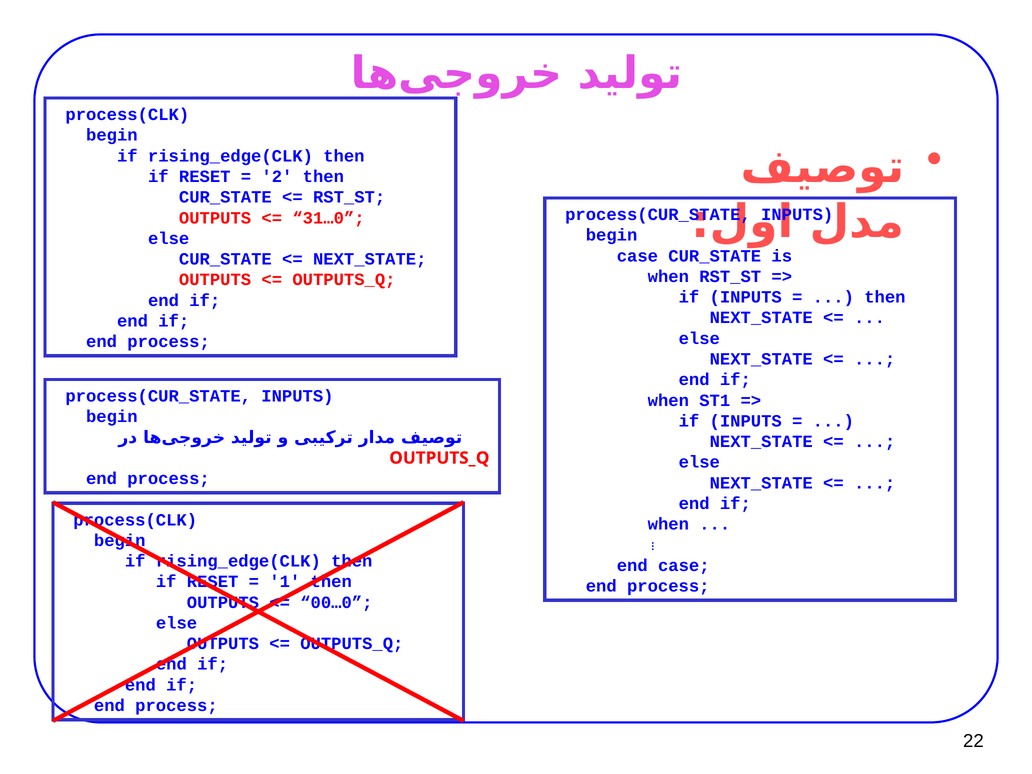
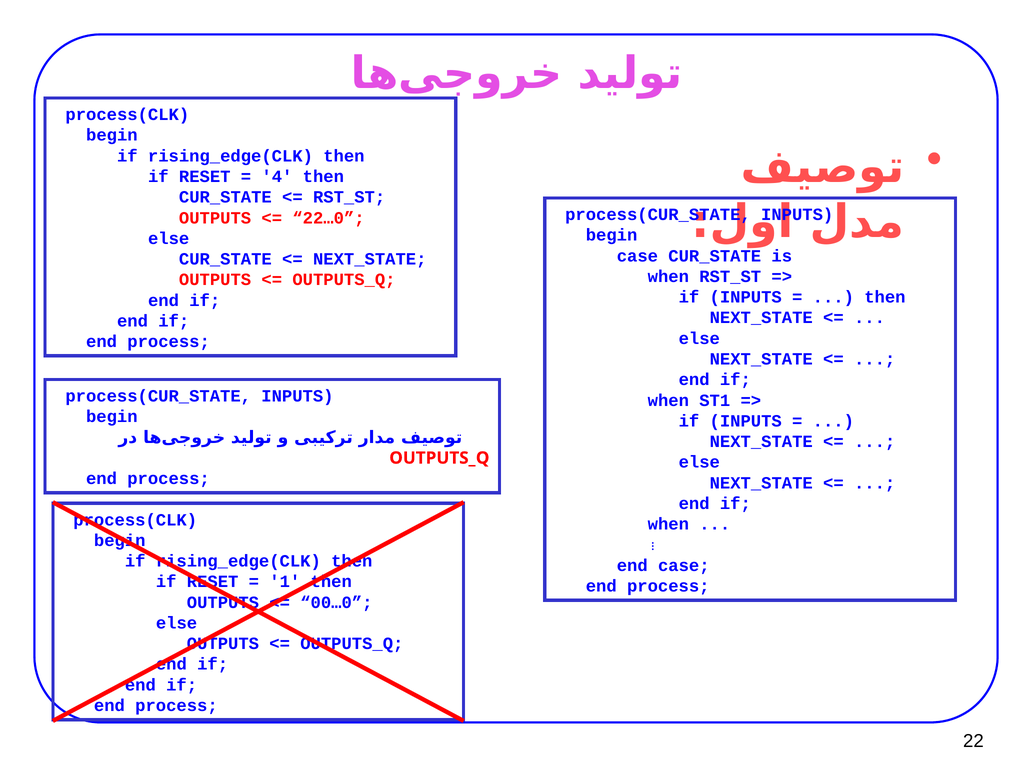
2: 2 -> 4
31…0: 31…0 -> 22…0
